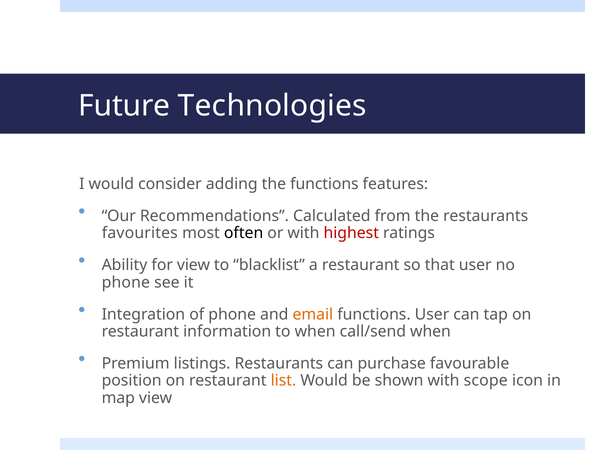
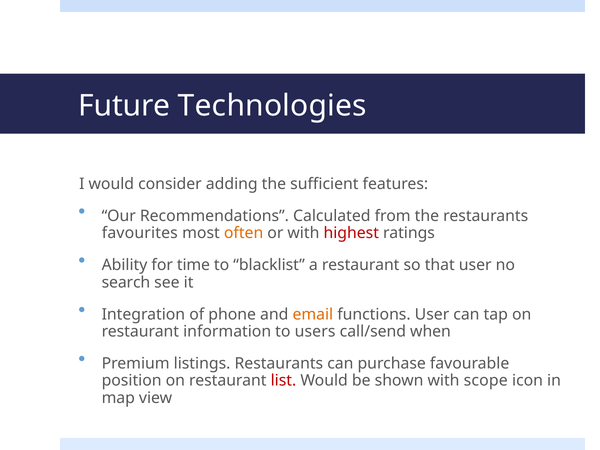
the functions: functions -> sufficient
often colour: black -> orange
for view: view -> time
phone at (126, 282): phone -> search
to when: when -> users
list colour: orange -> red
